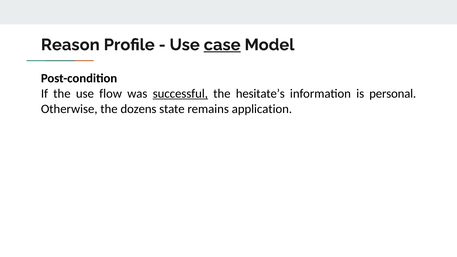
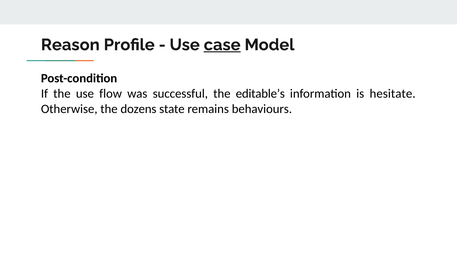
successful underline: present -> none
hesitate’s: hesitate’s -> editable’s
personal: personal -> hesitate
application: application -> behaviours
